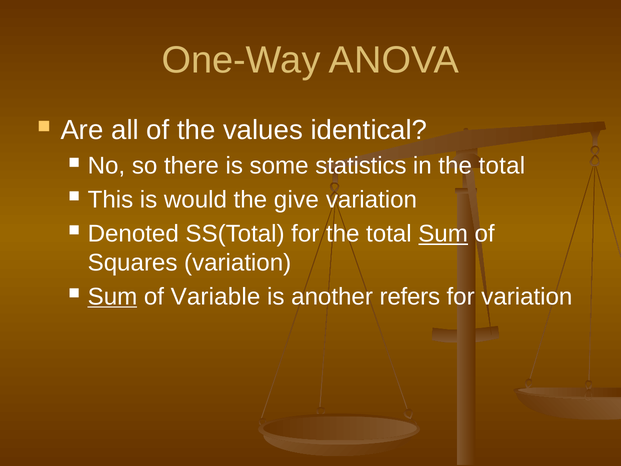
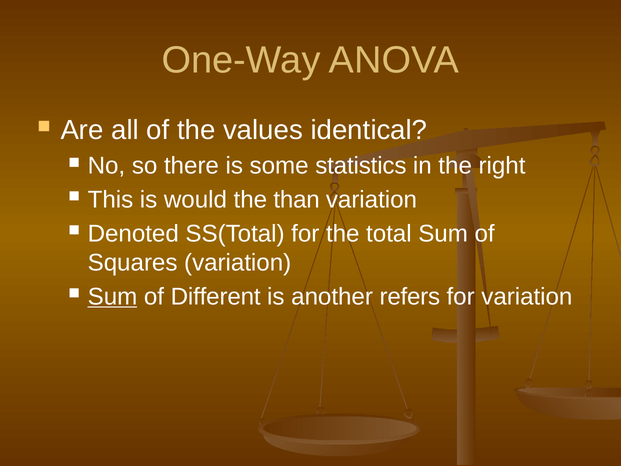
in the total: total -> right
give: give -> than
Sum at (443, 234) underline: present -> none
Variable: Variable -> Different
